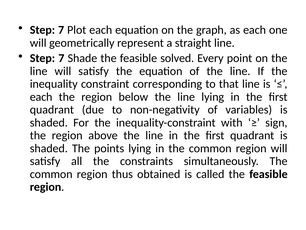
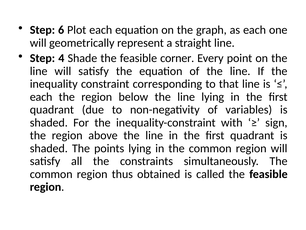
7 at (61, 30): 7 -> 6
7 at (61, 58): 7 -> 4
solved: solved -> corner
